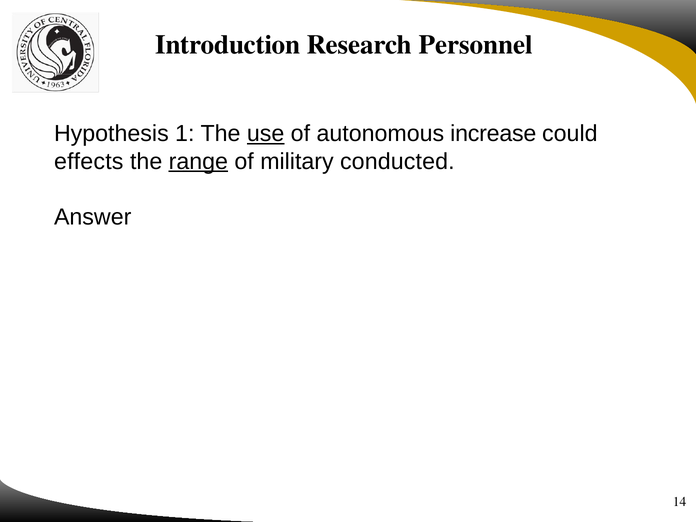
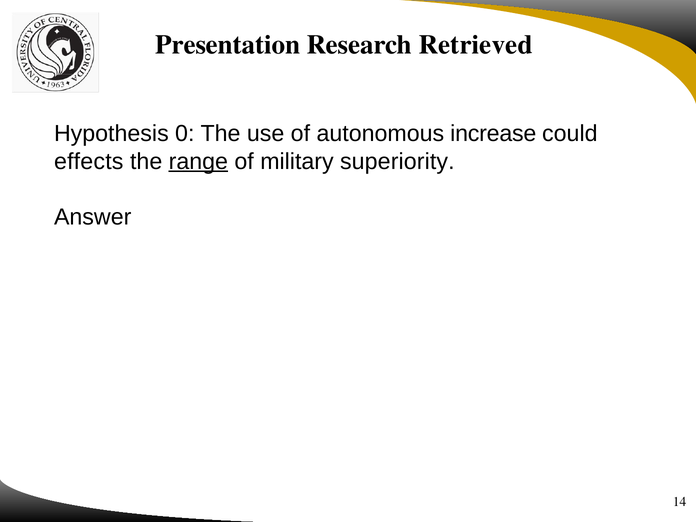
Introduction: Introduction -> Presentation
Personnel: Personnel -> Retrieved
1: 1 -> 0
use underline: present -> none
conducted: conducted -> superiority
